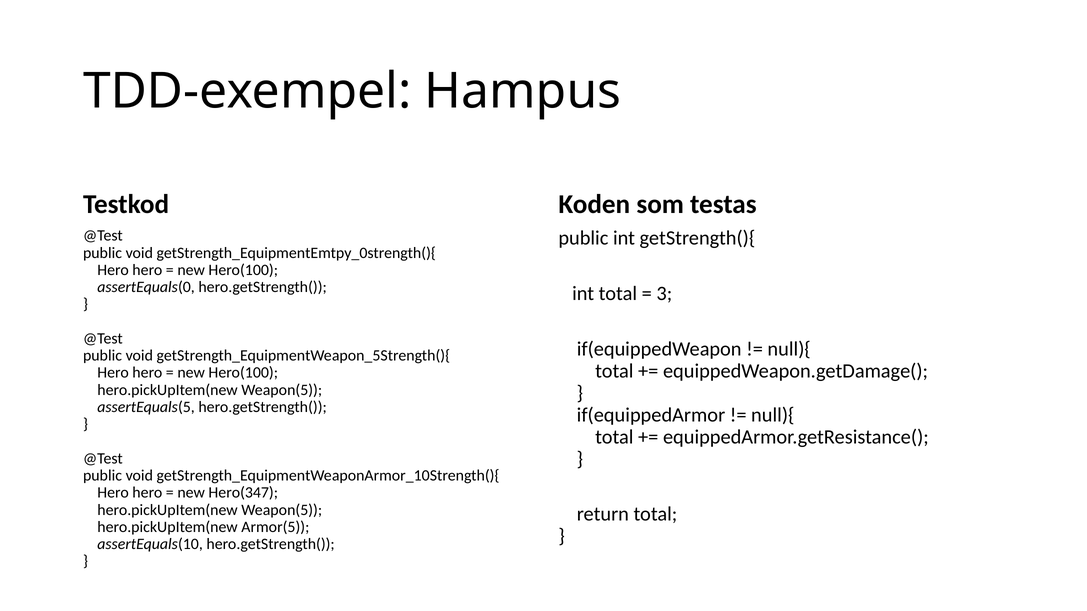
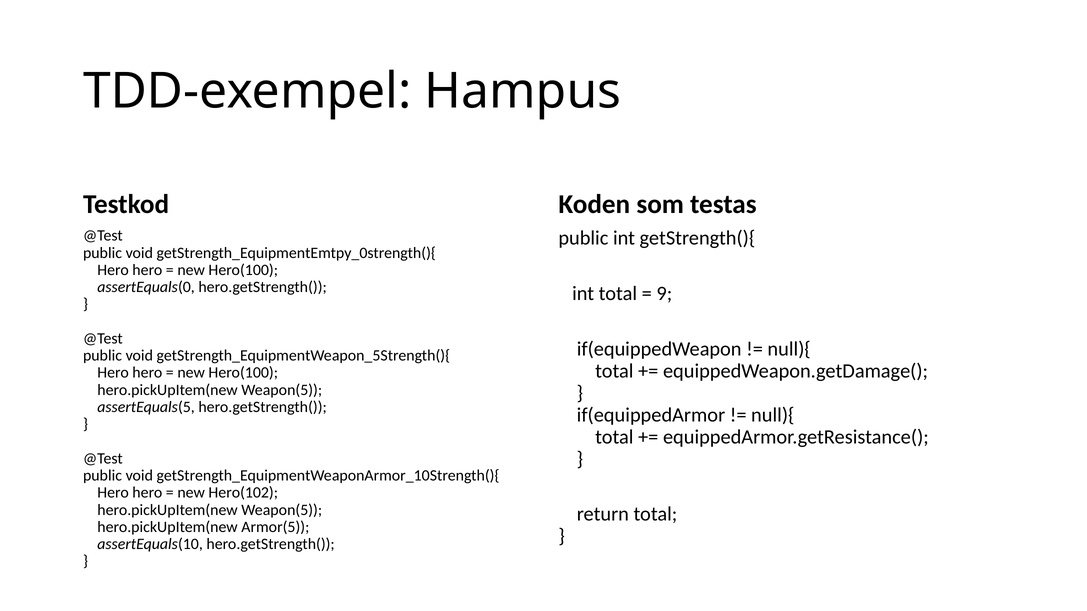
3: 3 -> 9
Hero(347: Hero(347 -> Hero(102
